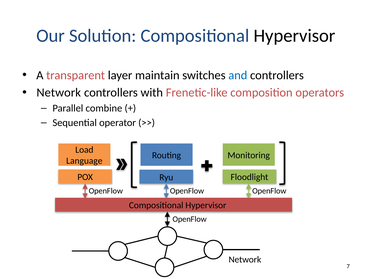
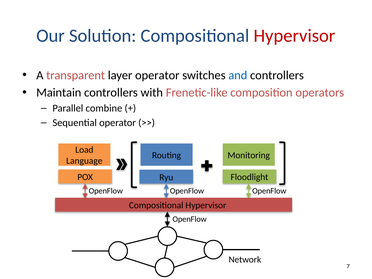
Hypervisor at (294, 36) colour: black -> red
layer maintain: maintain -> operator
Network at (59, 93): Network -> Maintain
